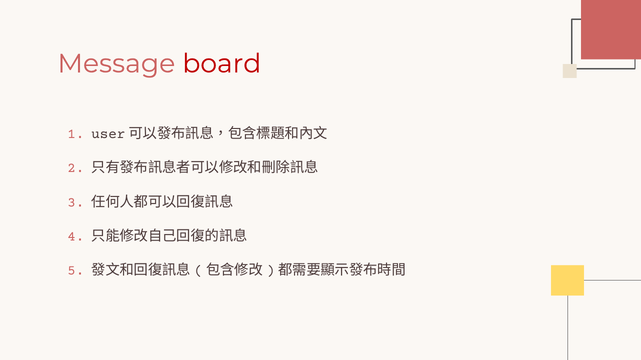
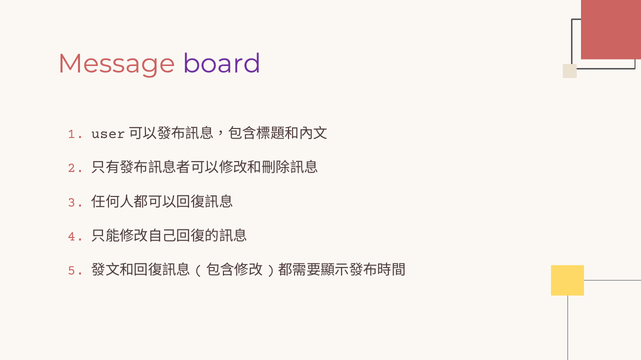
board colour: red -> purple
